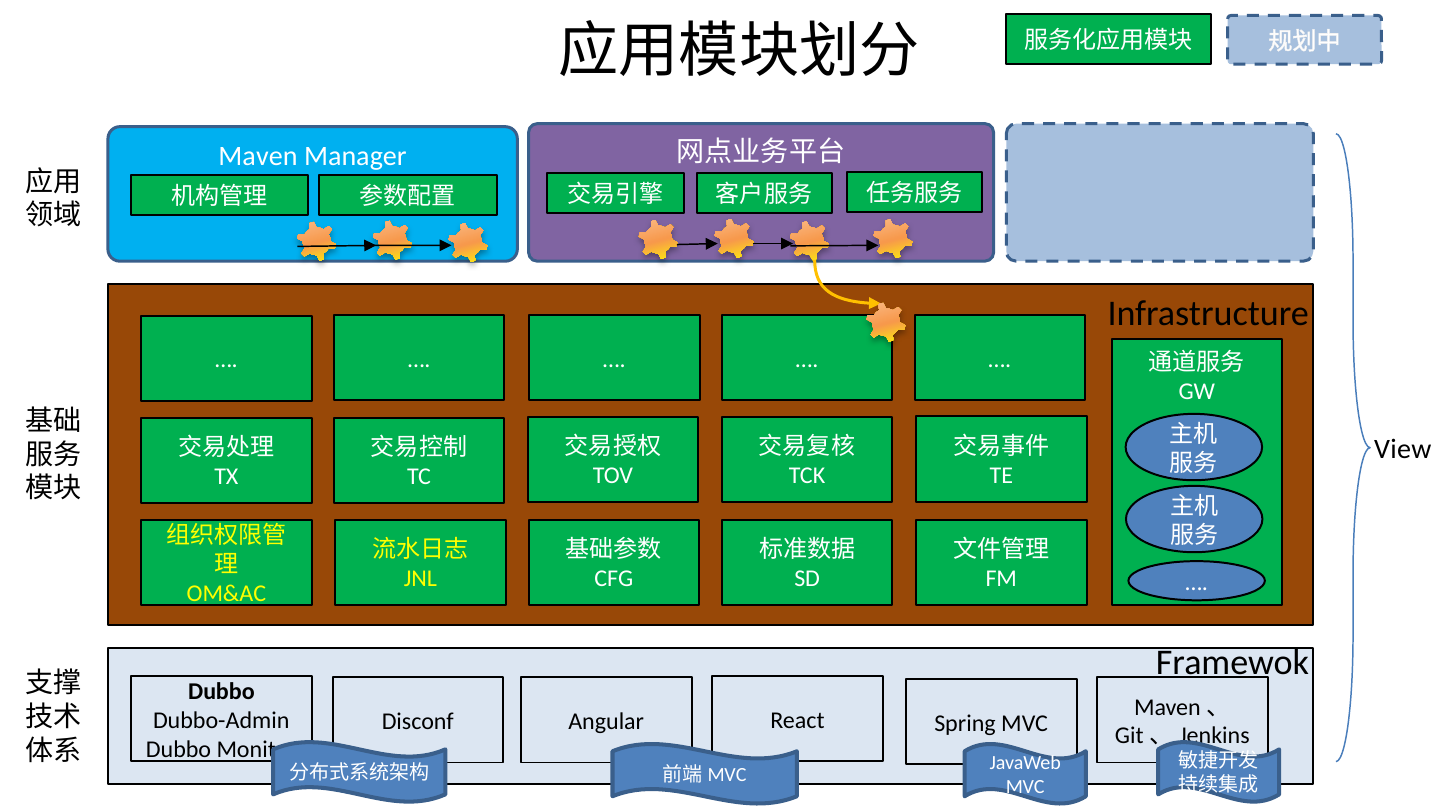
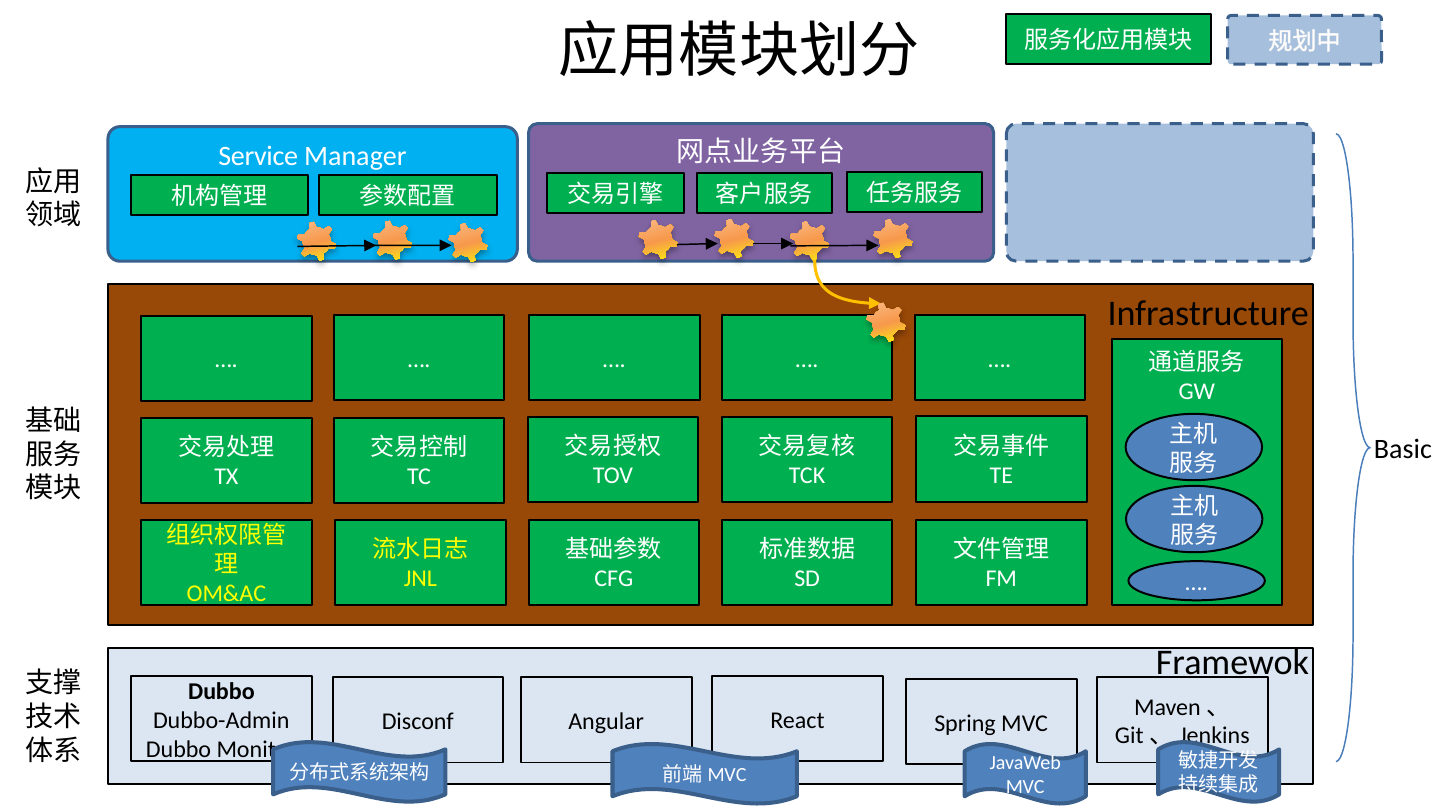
Maven: Maven -> Service
View: View -> Basic
